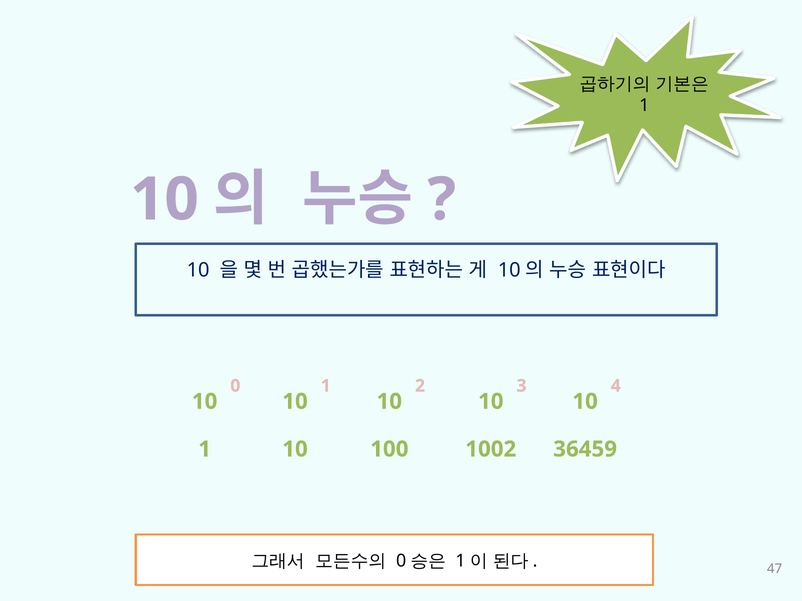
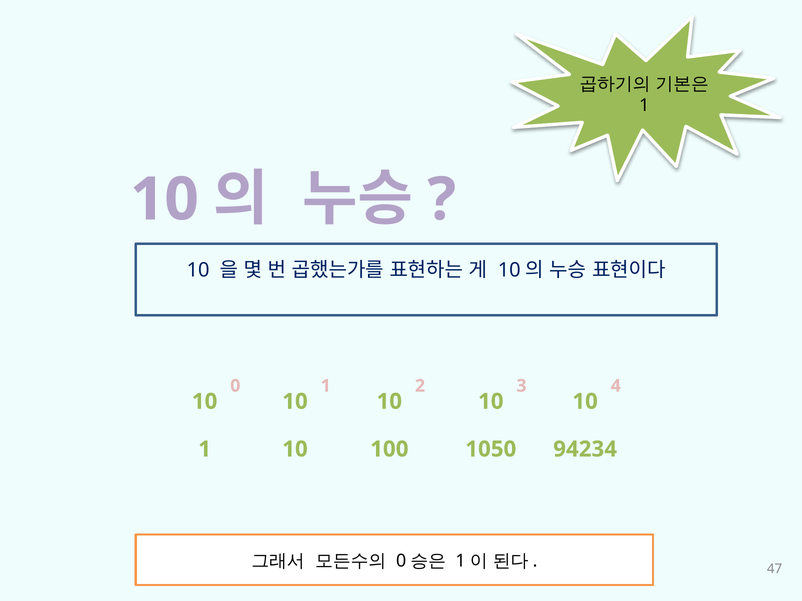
1002: 1002 -> 1050
36459: 36459 -> 94234
